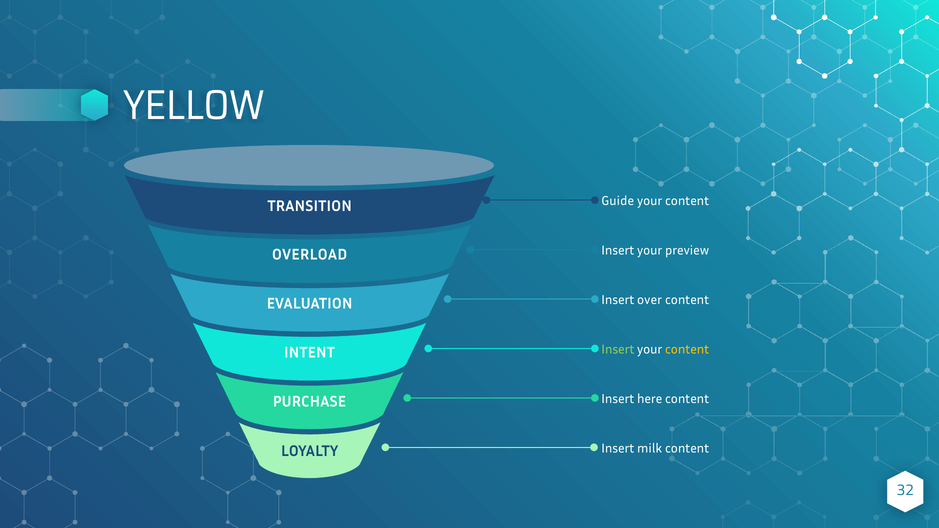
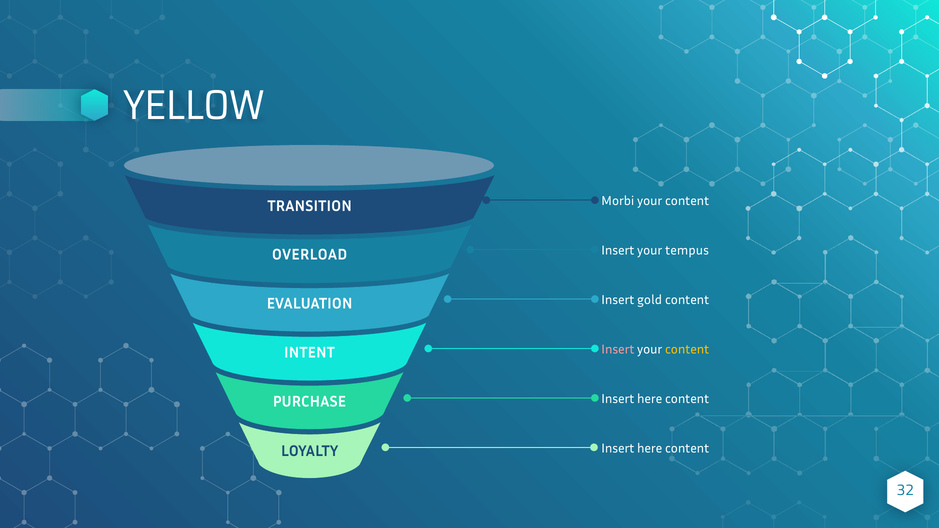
Guide: Guide -> Morbi
preview: preview -> tempus
over: over -> gold
Insert at (618, 349) colour: light green -> pink
milk at (650, 448): milk -> here
